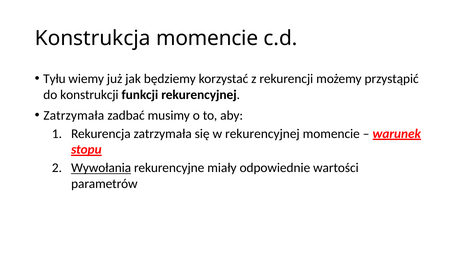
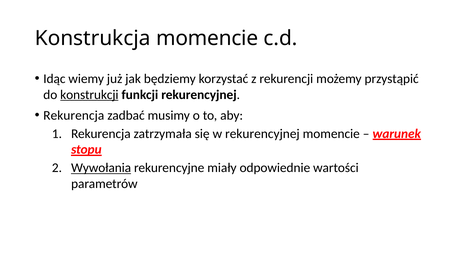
Tyłu: Tyłu -> Idąc
konstrukcji underline: none -> present
Zatrzymała at (74, 116): Zatrzymała -> Rekurencja
